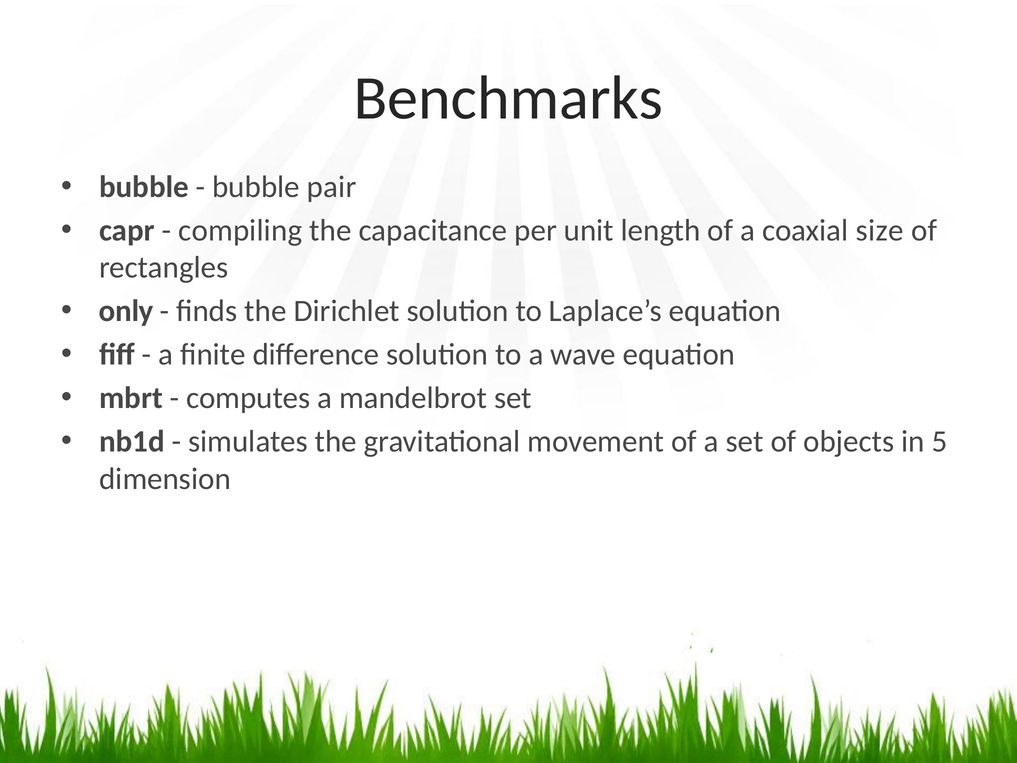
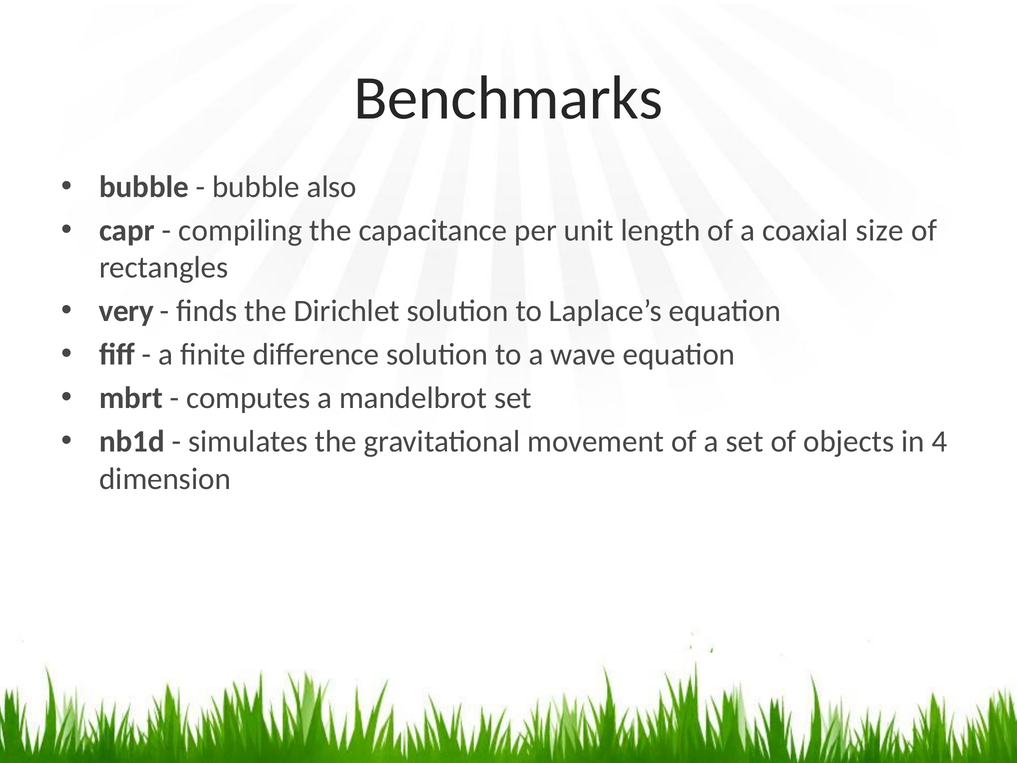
pair: pair -> also
only: only -> very
5: 5 -> 4
